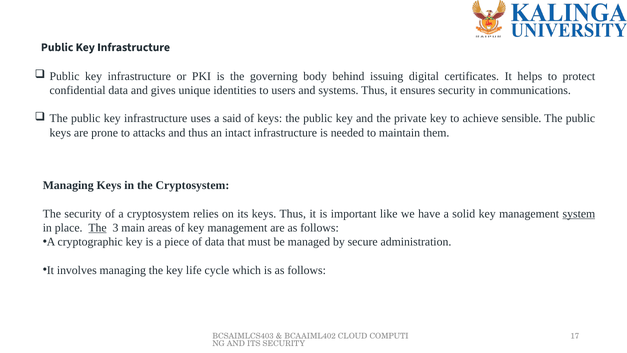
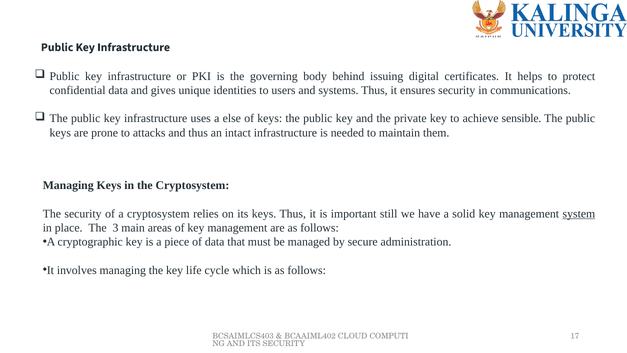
said: said -> else
like: like -> still
The at (98, 228) underline: present -> none
